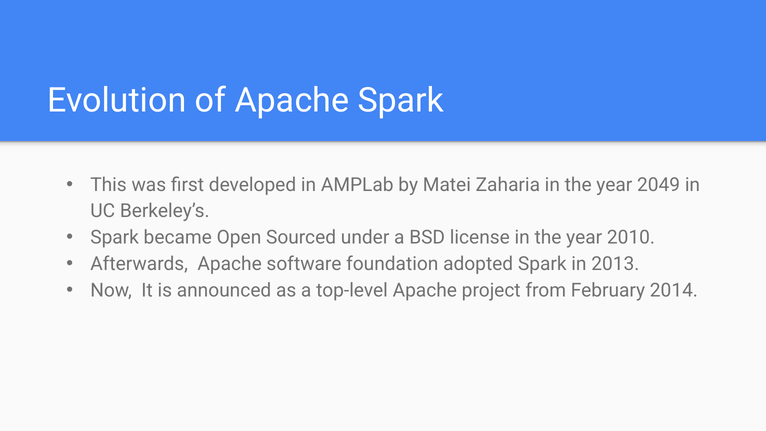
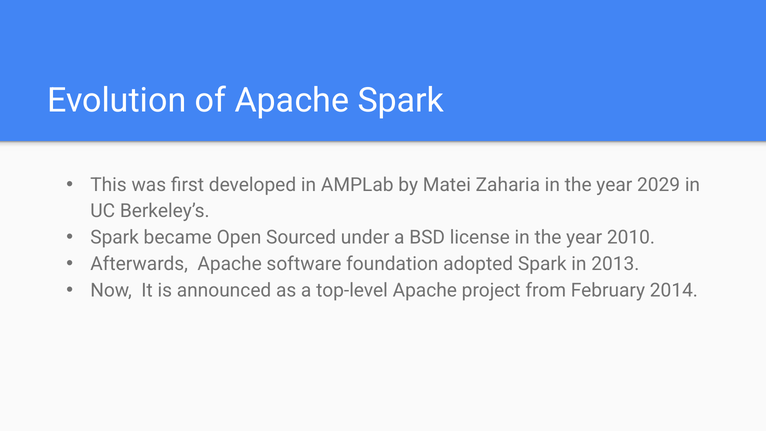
2049: 2049 -> 2029
